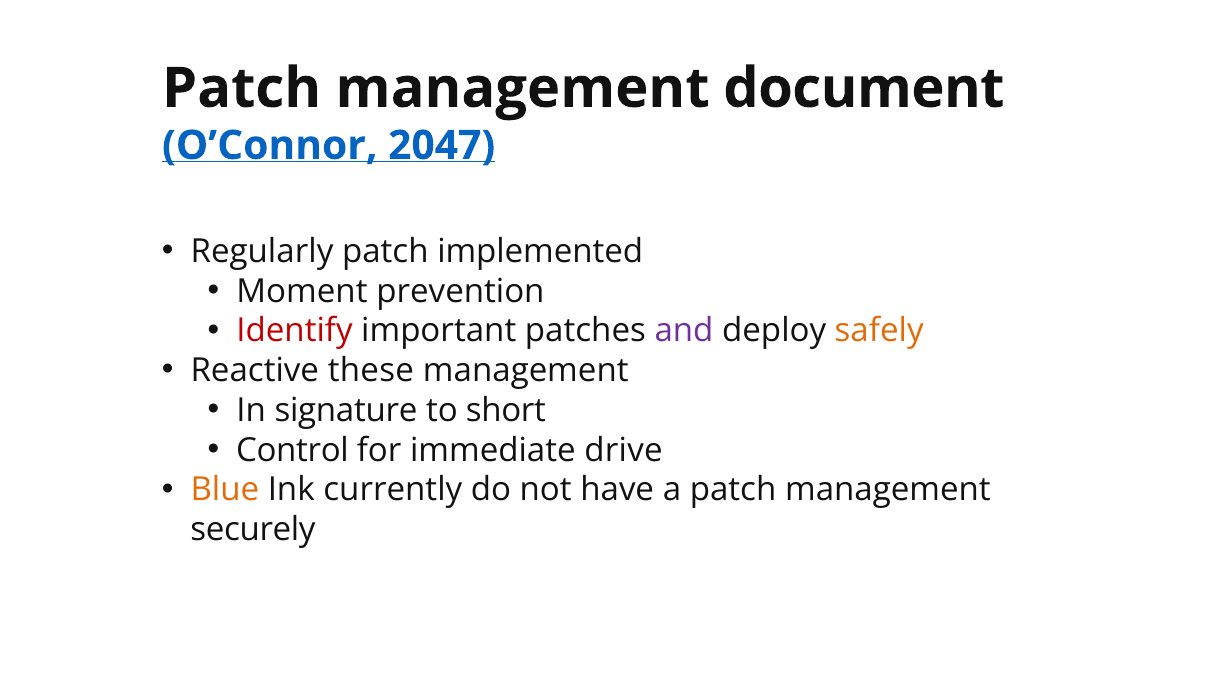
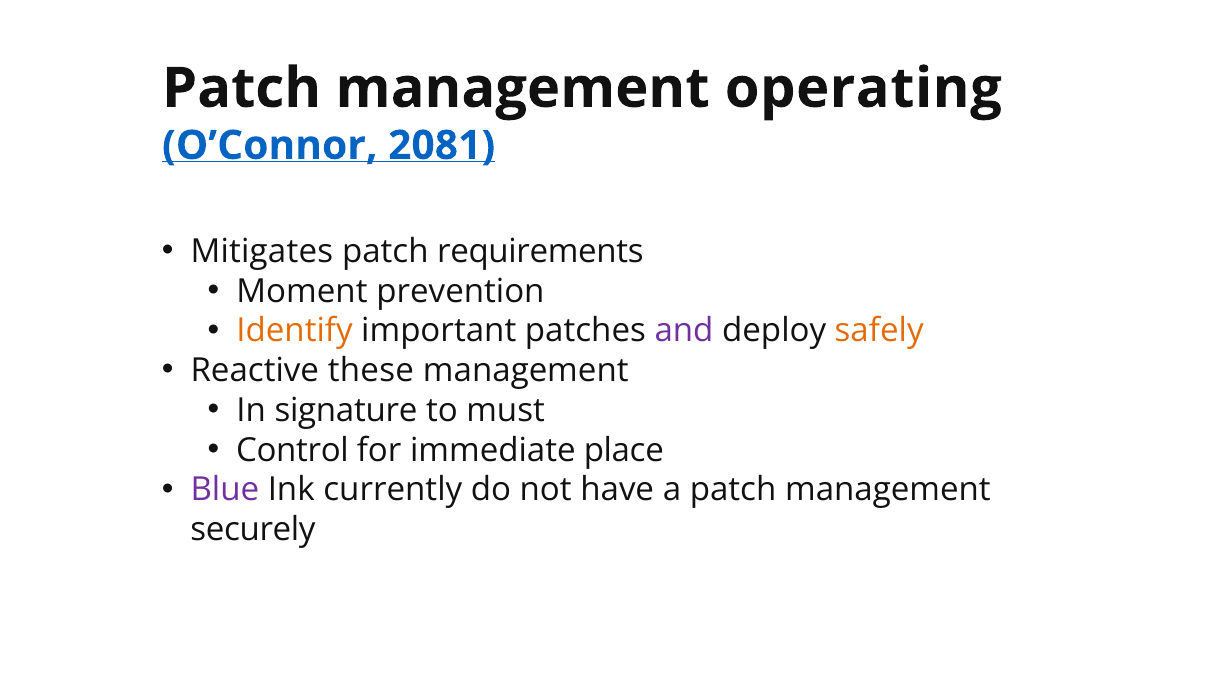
document: document -> operating
2047: 2047 -> 2081
Regularly: Regularly -> Mitigates
implemented: implemented -> requirements
Identify colour: red -> orange
short: short -> must
drive: drive -> place
Blue colour: orange -> purple
